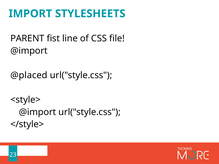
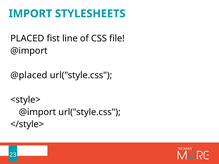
PARENT: PARENT -> PLACED
